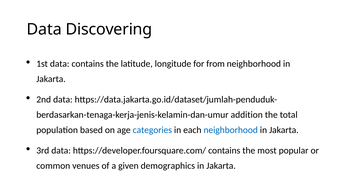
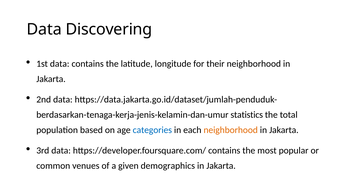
from: from -> their
addition: addition -> statistics
neighborhood at (231, 130) colour: blue -> orange
